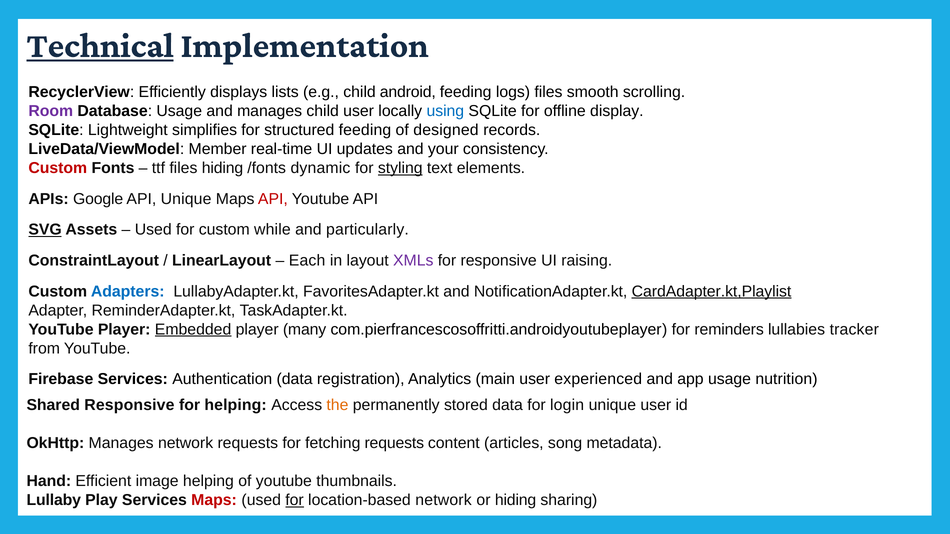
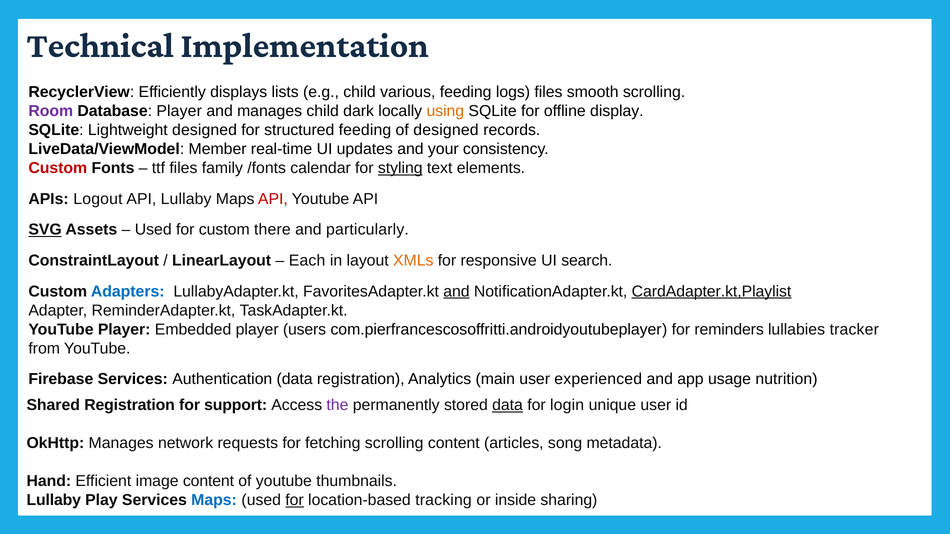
Technical underline: present -> none
android: android -> various
Database Usage: Usage -> Player
child user: user -> dark
using colour: blue -> orange
Lightweight simplifies: simplifies -> designed
files hiding: hiding -> family
dynamic: dynamic -> calendar
Google: Google -> Logout
API Unique: Unique -> Lullaby
while: while -> there
XMLs colour: purple -> orange
raising: raising -> search
and at (456, 292) underline: none -> present
Embedded underline: present -> none
many: many -> users
Shared Responsive: Responsive -> Registration
for helping: helping -> support
the colour: orange -> purple
data at (508, 406) underline: none -> present
fetching requests: requests -> scrolling
image helping: helping -> content
Maps at (214, 501) colour: red -> blue
location-based network: network -> tracking
or hiding: hiding -> inside
